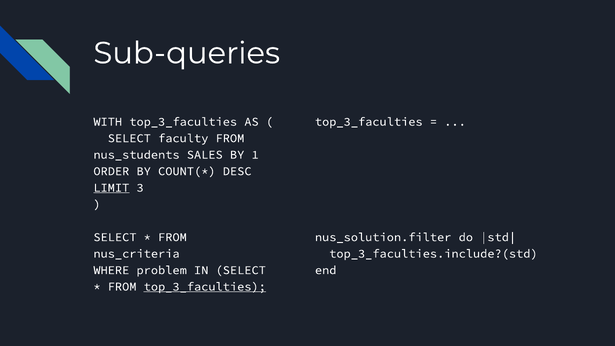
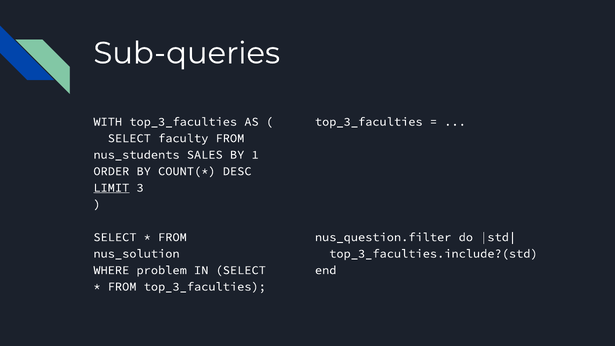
nus_solution.filter: nus_solution.filter -> nus_question.filter
nus_criteria: nus_criteria -> nus_solution
top_3_faculties at (205, 287) underline: present -> none
